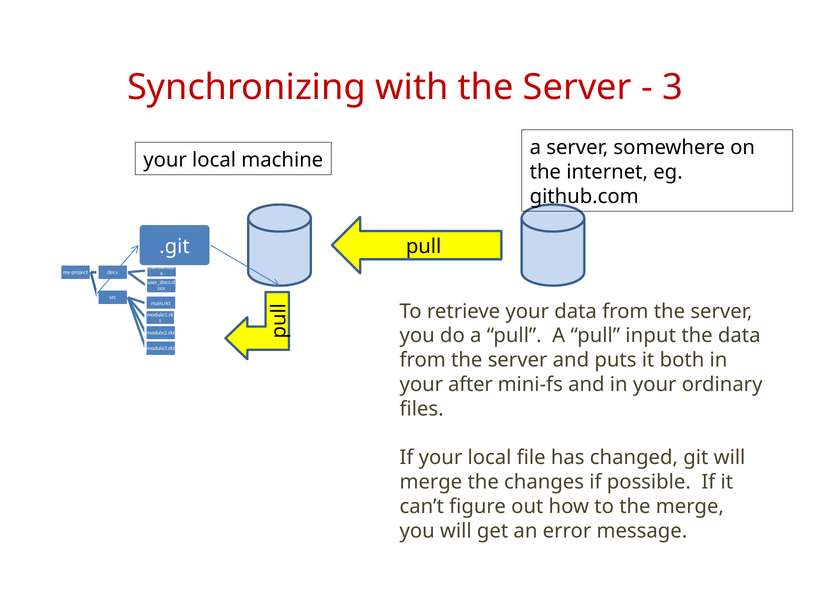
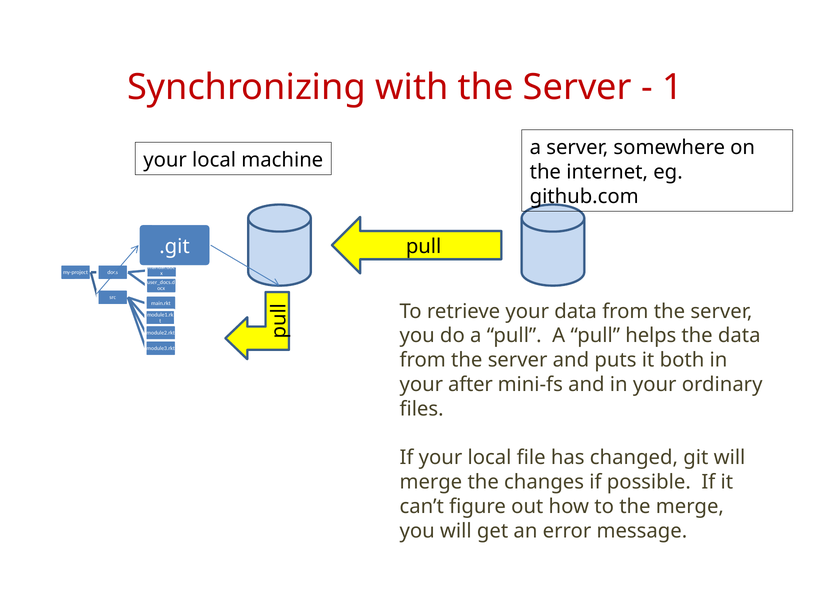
3: 3 -> 1
input: input -> helps
